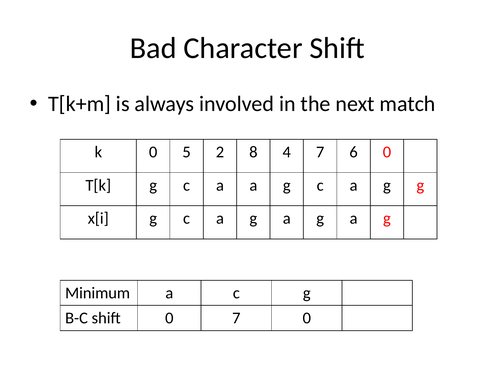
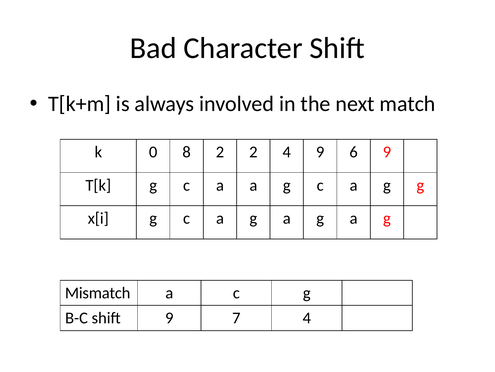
5: 5 -> 8
2 8: 8 -> 2
4 7: 7 -> 9
6 0: 0 -> 9
Minimum: Minimum -> Mismatch
shift 0: 0 -> 9
7 0: 0 -> 4
